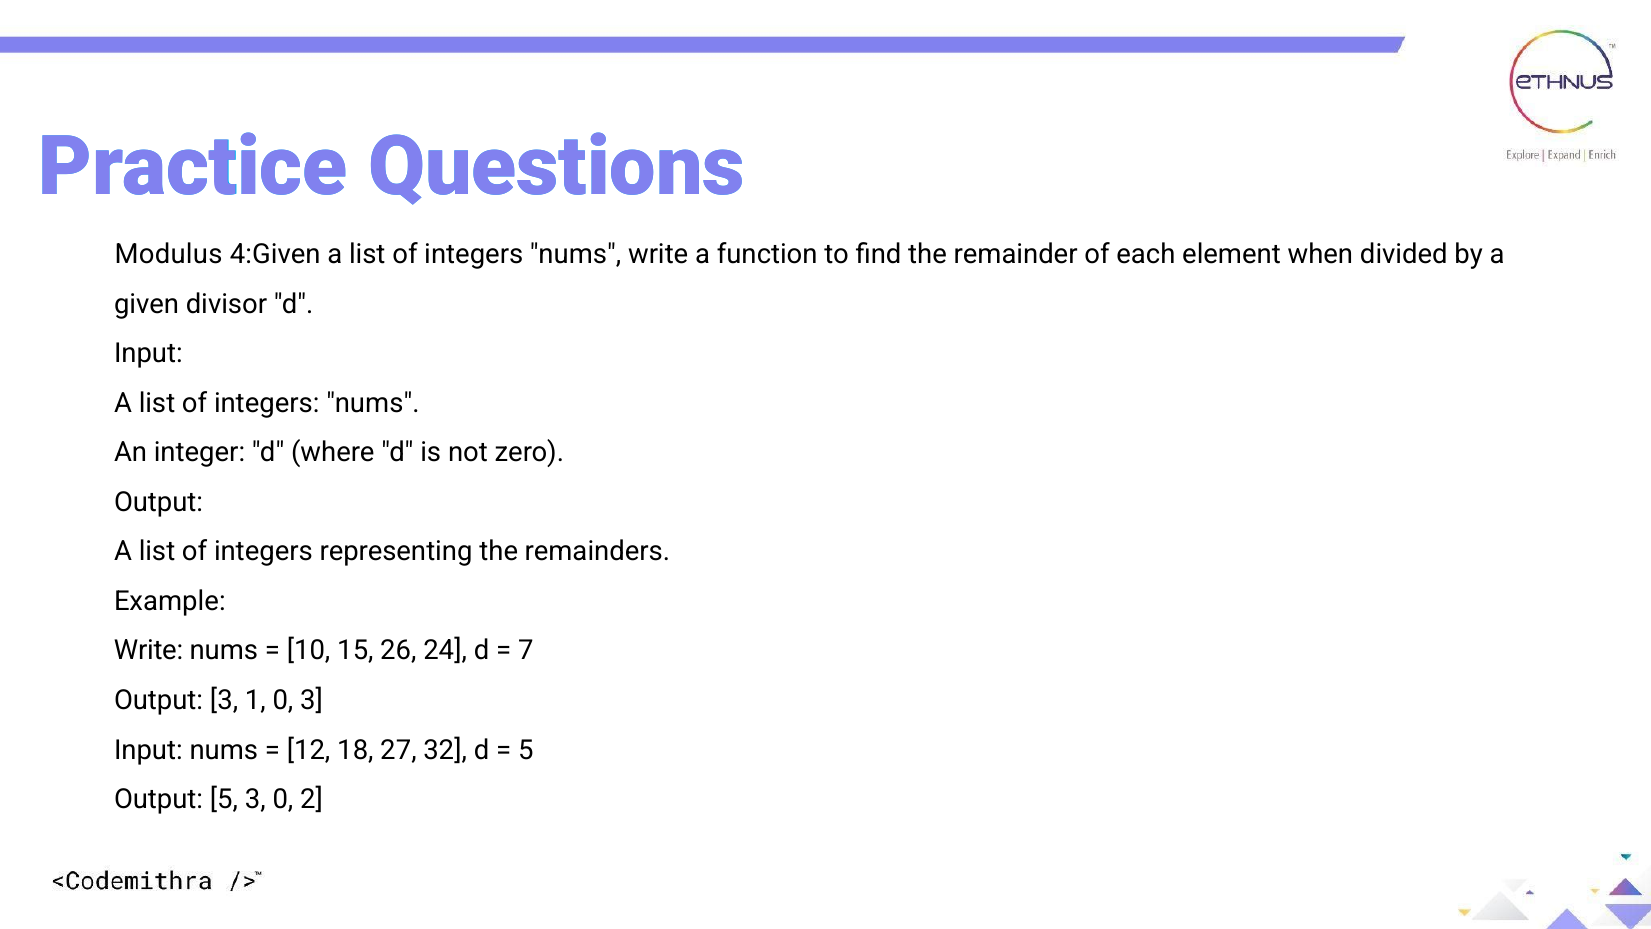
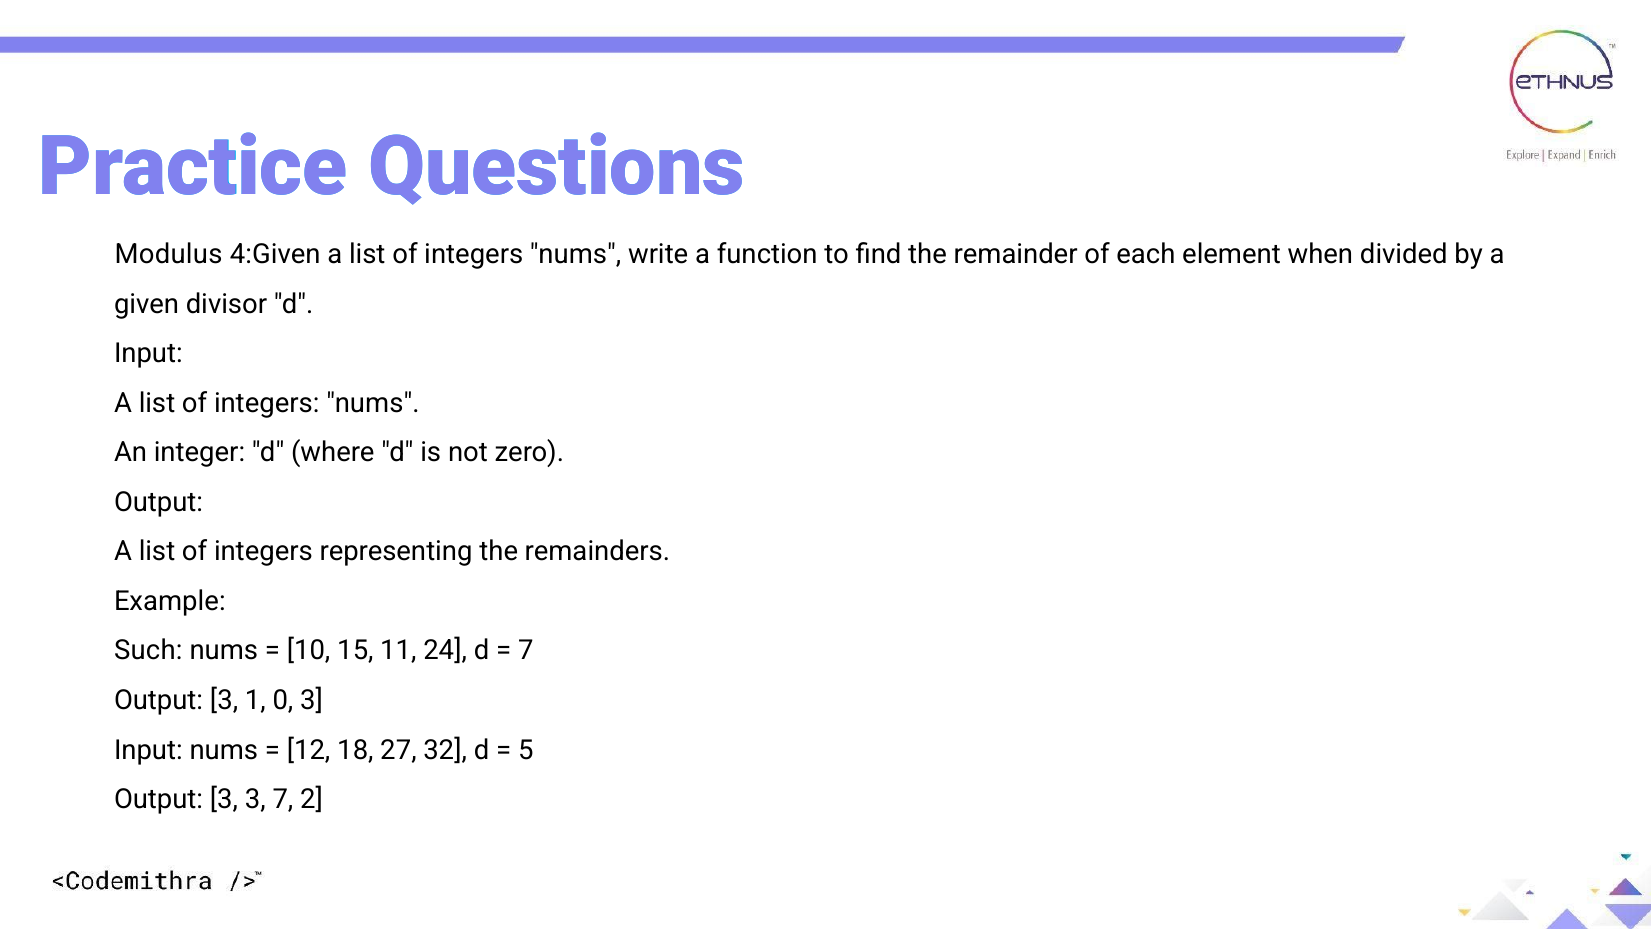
Write at (149, 651): Write -> Such
26: 26 -> 11
5 at (224, 799): 5 -> 3
3 0: 0 -> 7
